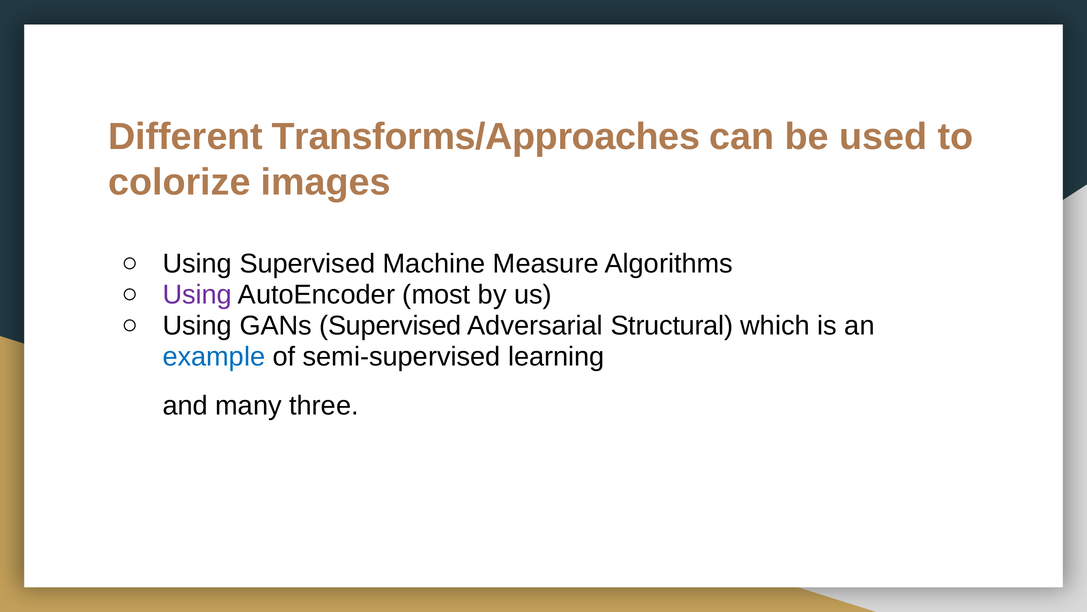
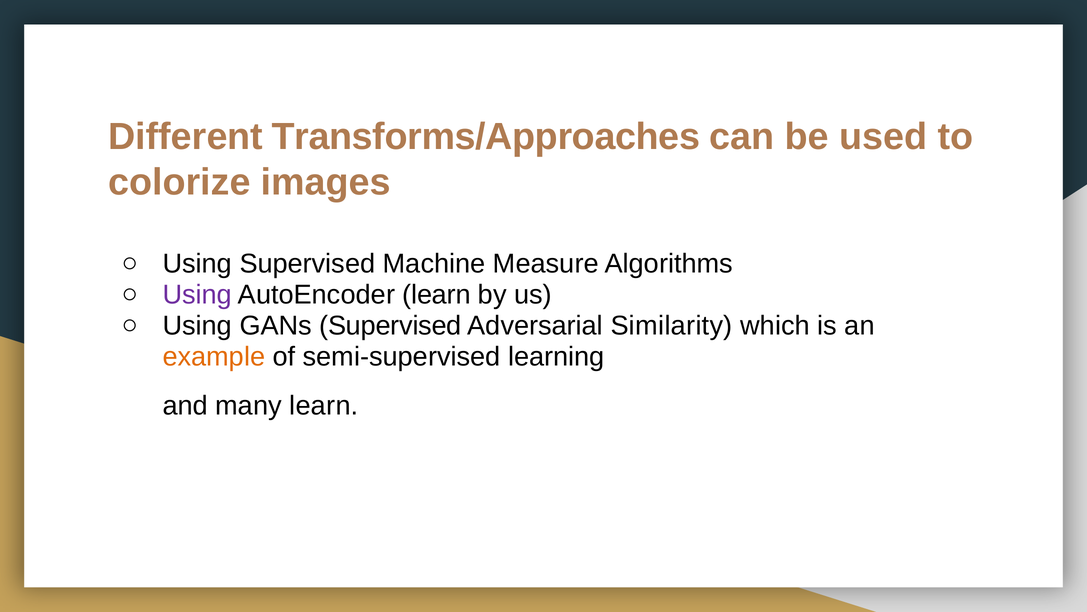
AutoEncoder most: most -> learn
Structural: Structural -> Similarity
example colour: blue -> orange
many three: three -> learn
